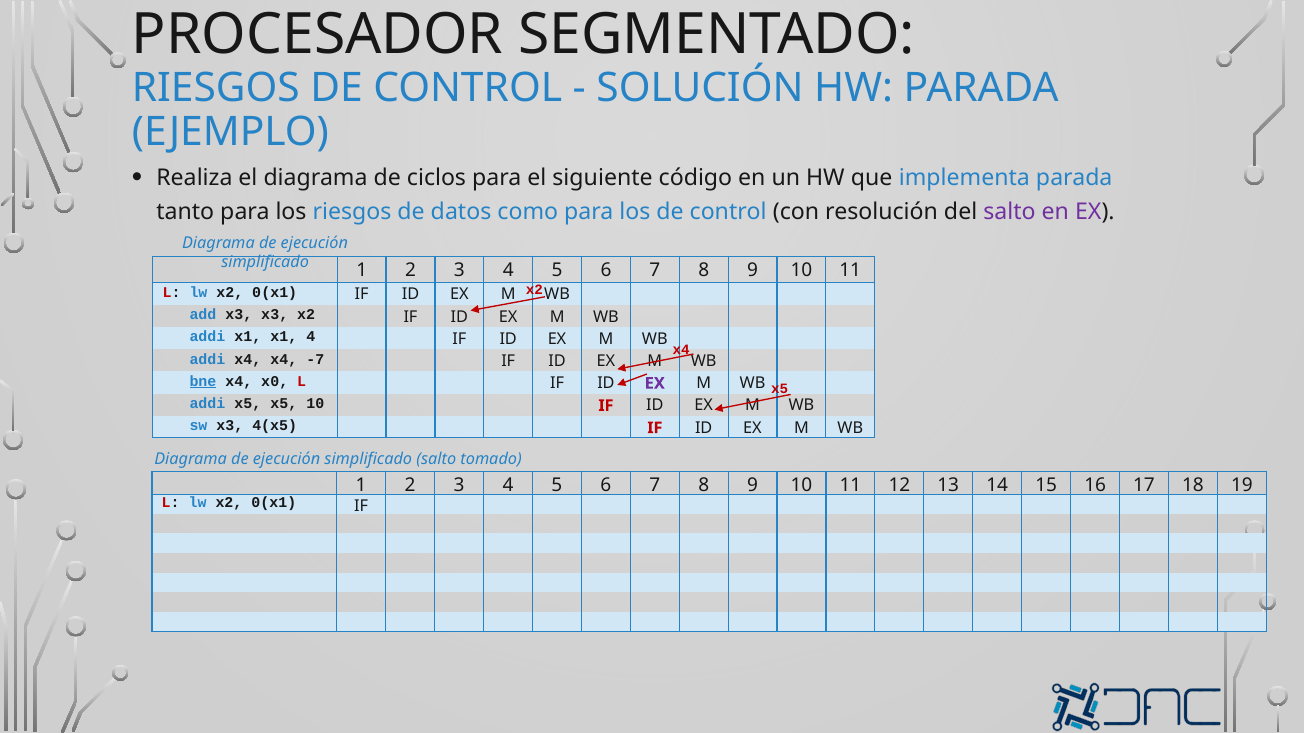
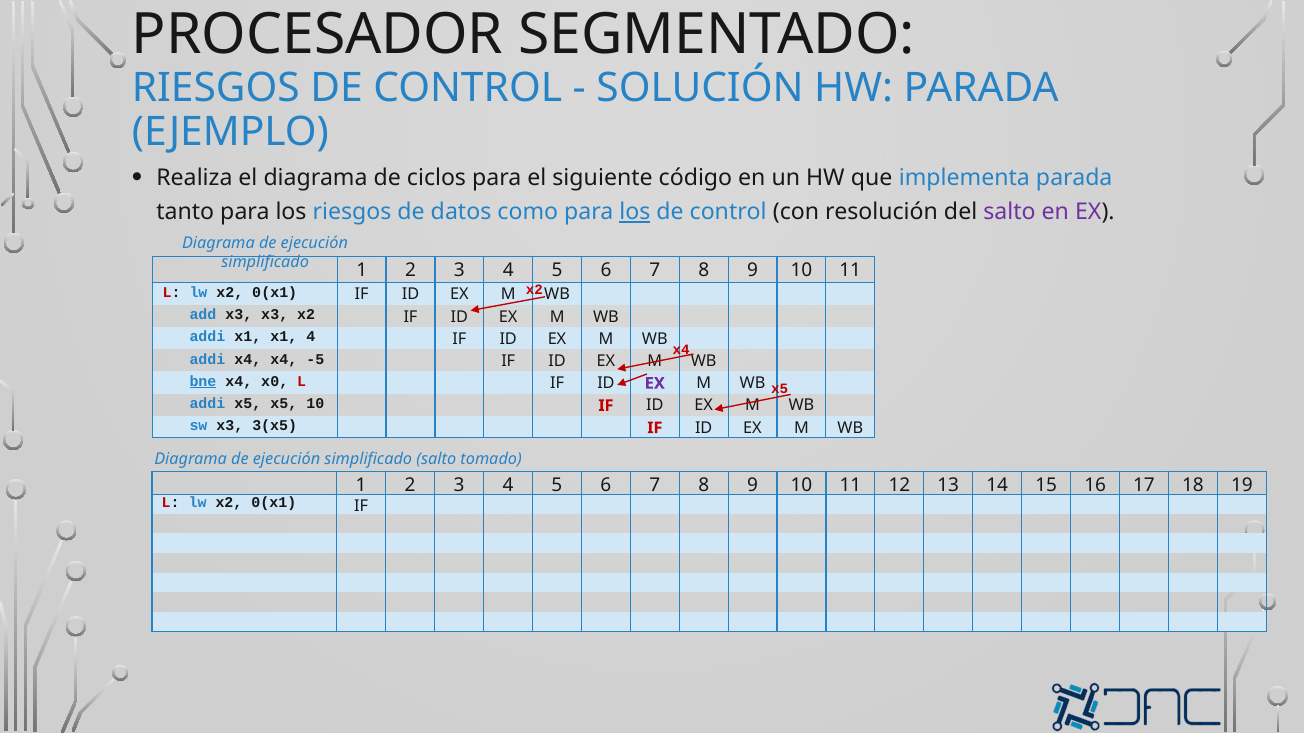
los at (635, 212) underline: none -> present
-7: -7 -> -5
4(x5: 4(x5 -> 3(x5
